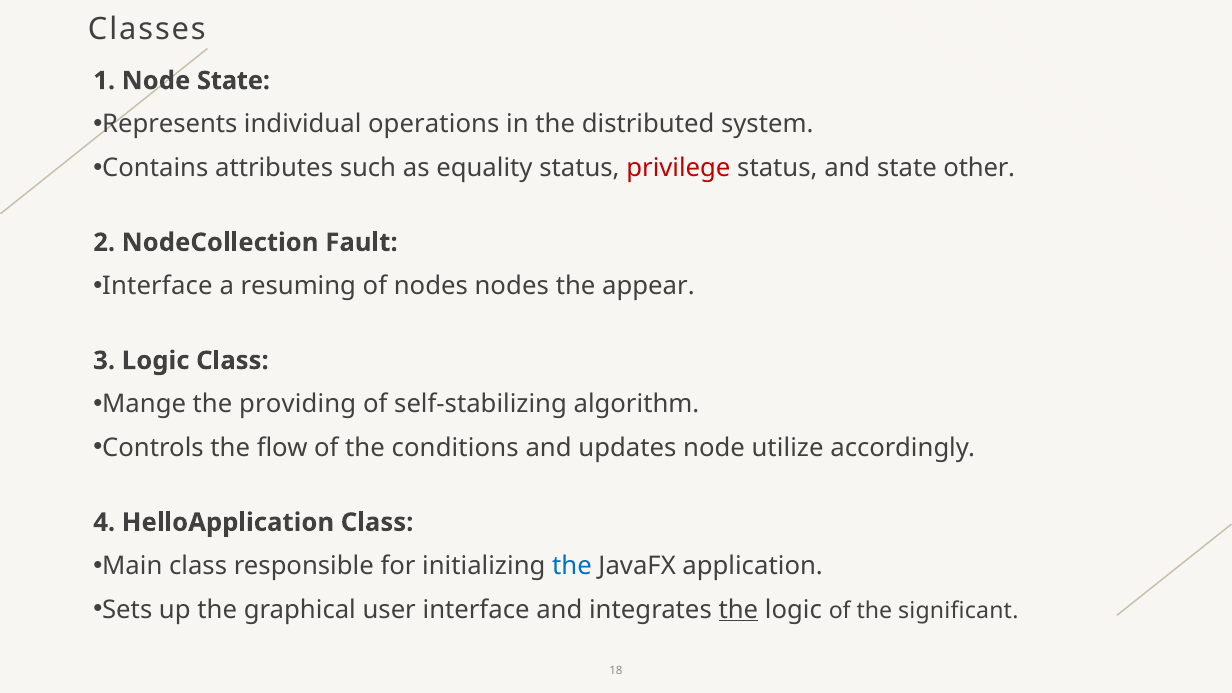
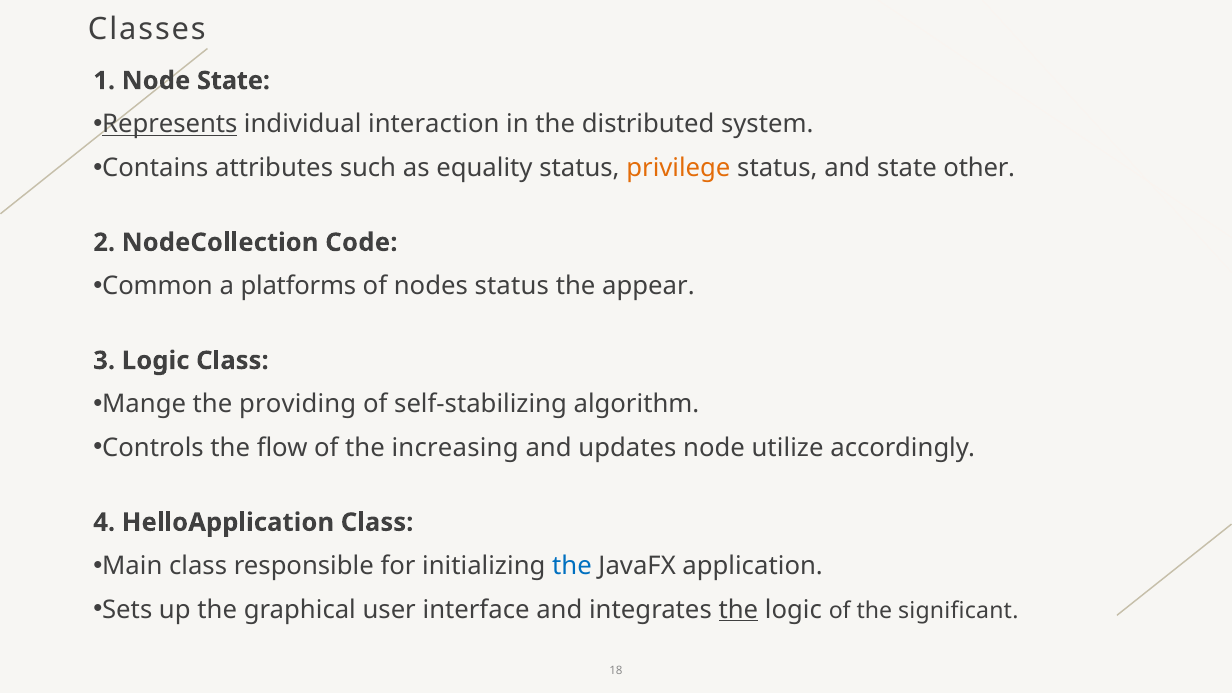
Represents underline: none -> present
operations: operations -> interaction
privilege colour: red -> orange
Fault: Fault -> Code
Interface at (157, 286): Interface -> Common
resuming: resuming -> platforms
nodes nodes: nodes -> status
conditions: conditions -> increasing
